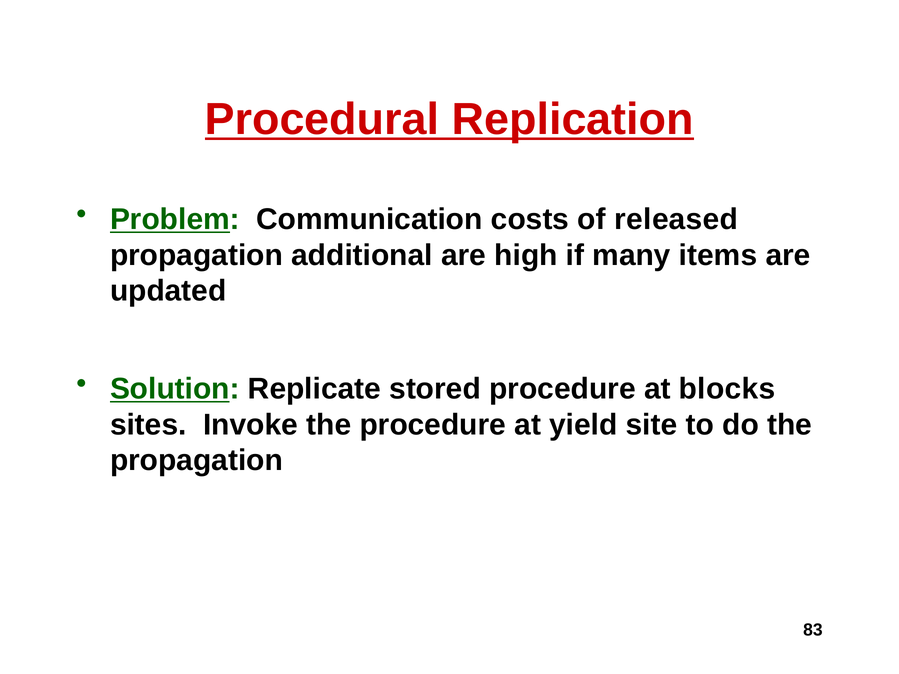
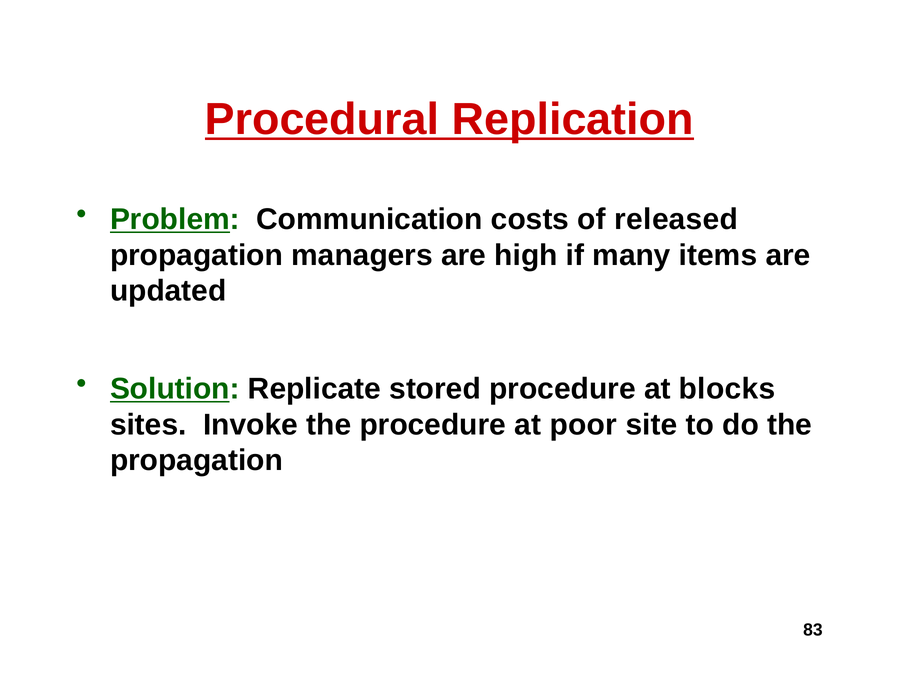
additional: additional -> managers
yield: yield -> poor
